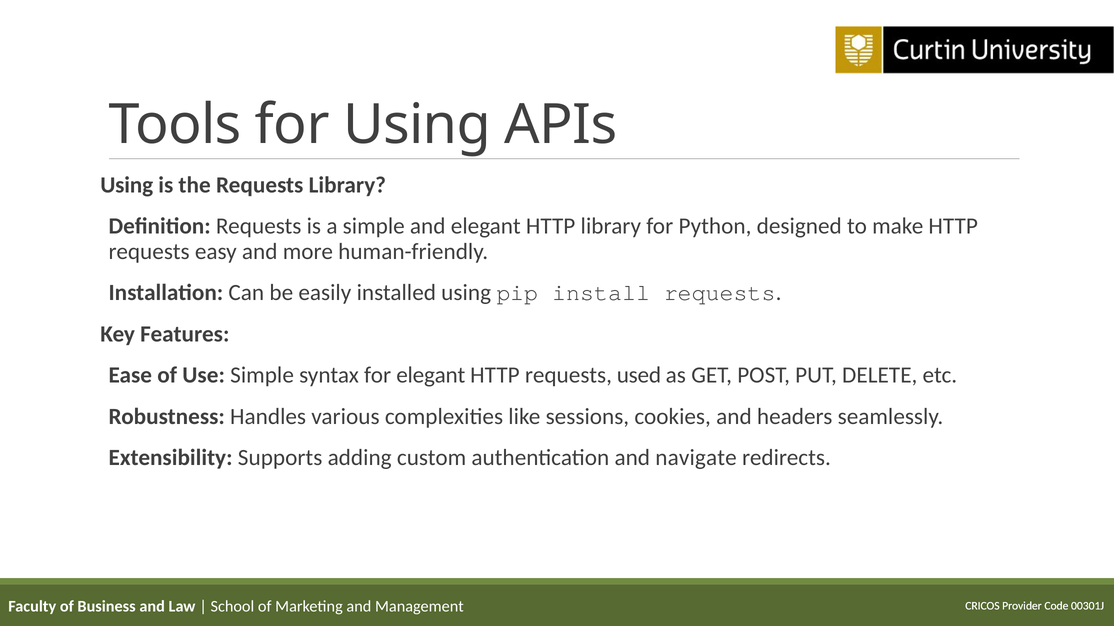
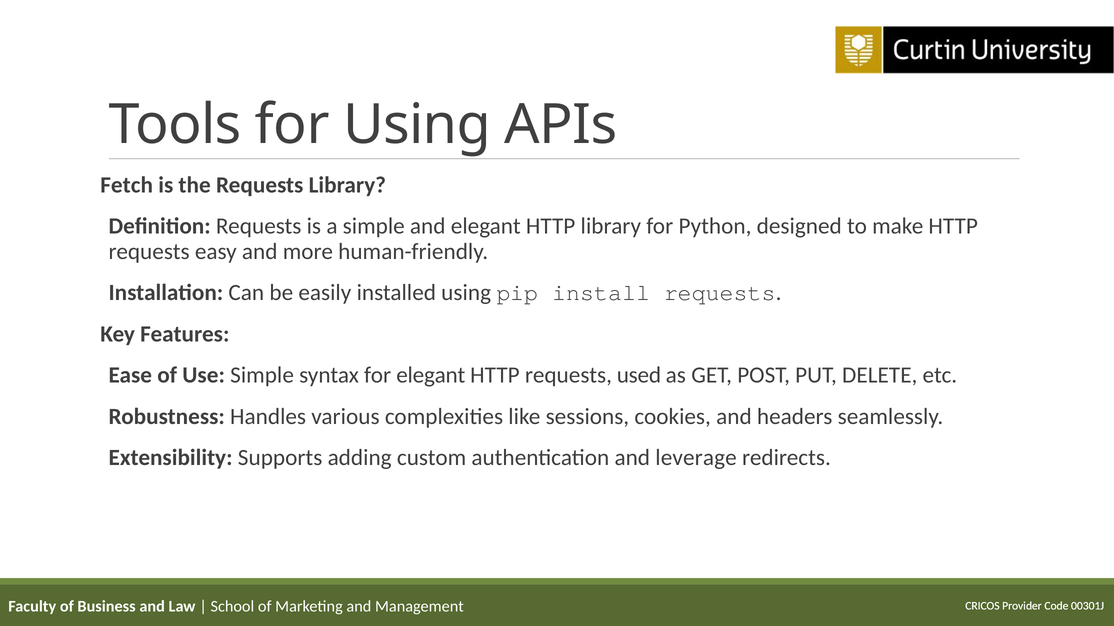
Using at (127, 185): Using -> Fetch
navigate: navigate -> leverage
